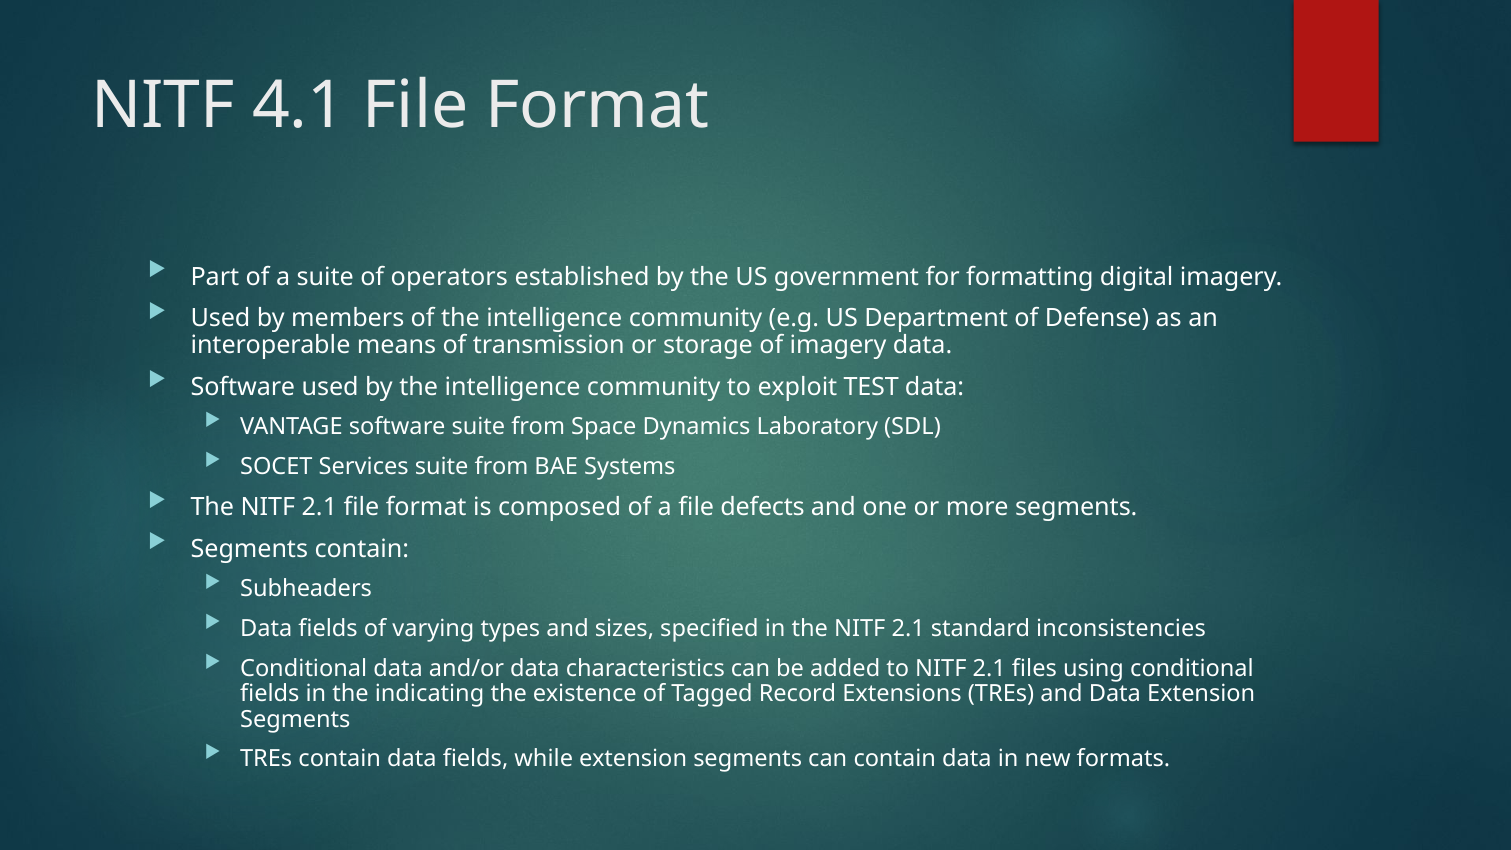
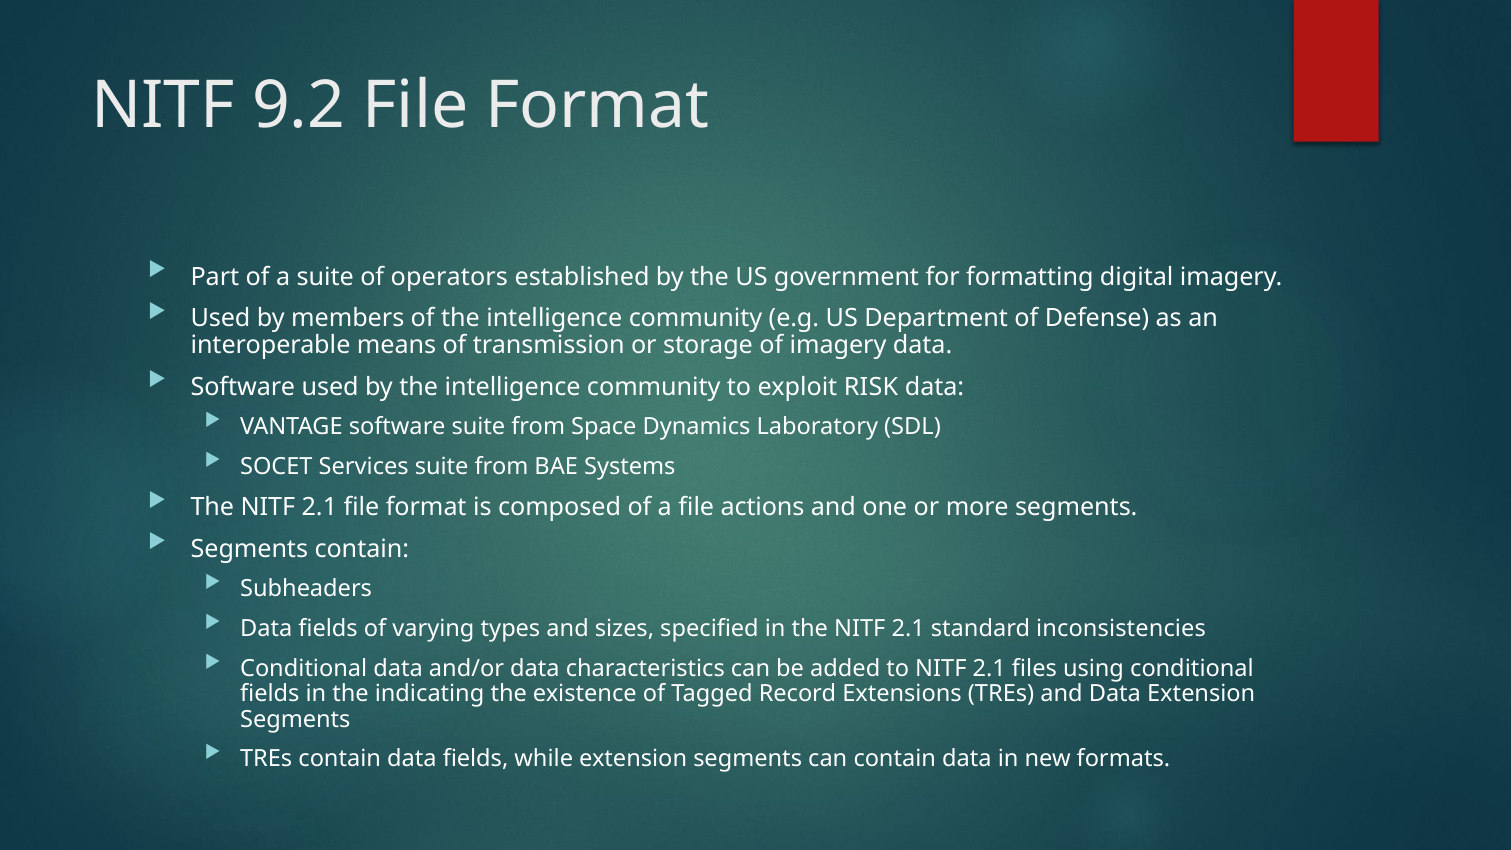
4.1: 4.1 -> 9.2
TEST: TEST -> RISK
defects: defects -> actions
